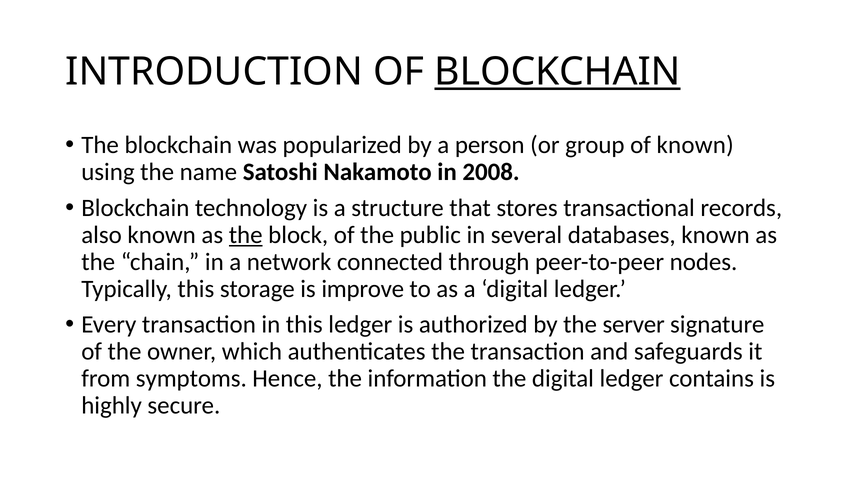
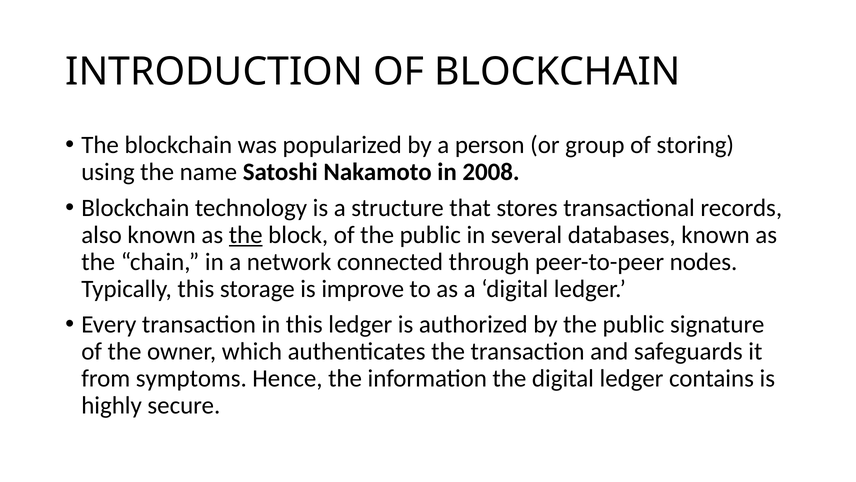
BLOCKCHAIN at (557, 72) underline: present -> none
of known: known -> storing
by the server: server -> public
